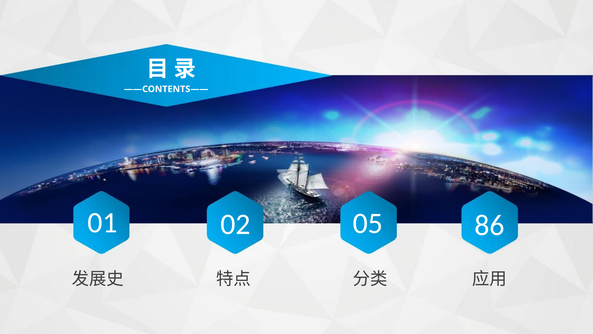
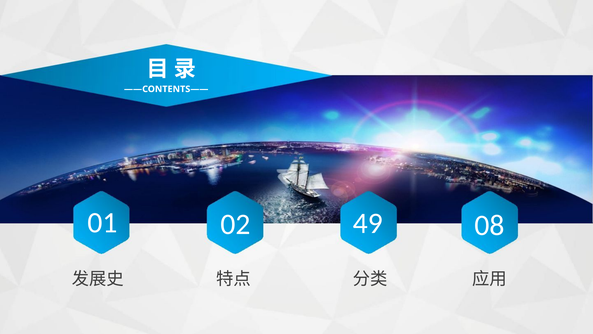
05: 05 -> 49
86: 86 -> 08
